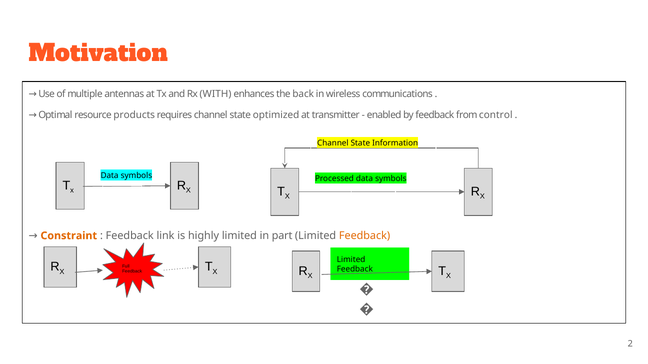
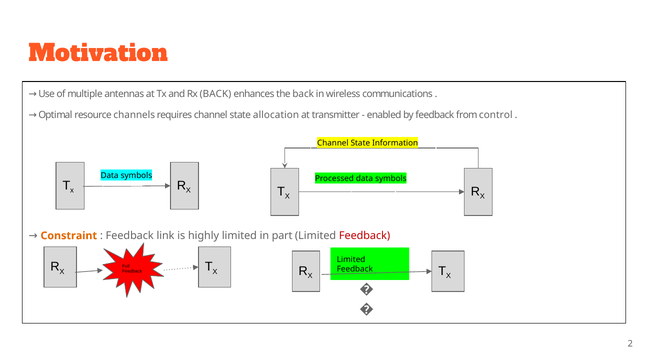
Rx WITH: WITH -> BACK
products: products -> channels
optimized: optimized -> allocation
Feedback at (365, 236) colour: orange -> red
